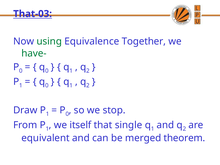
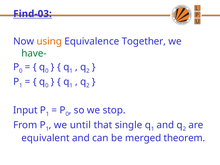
That-03: That-03 -> Find-03
using colour: green -> orange
Draw: Draw -> Input
itself: itself -> until
